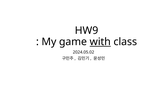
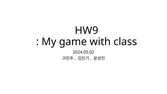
with underline: present -> none
